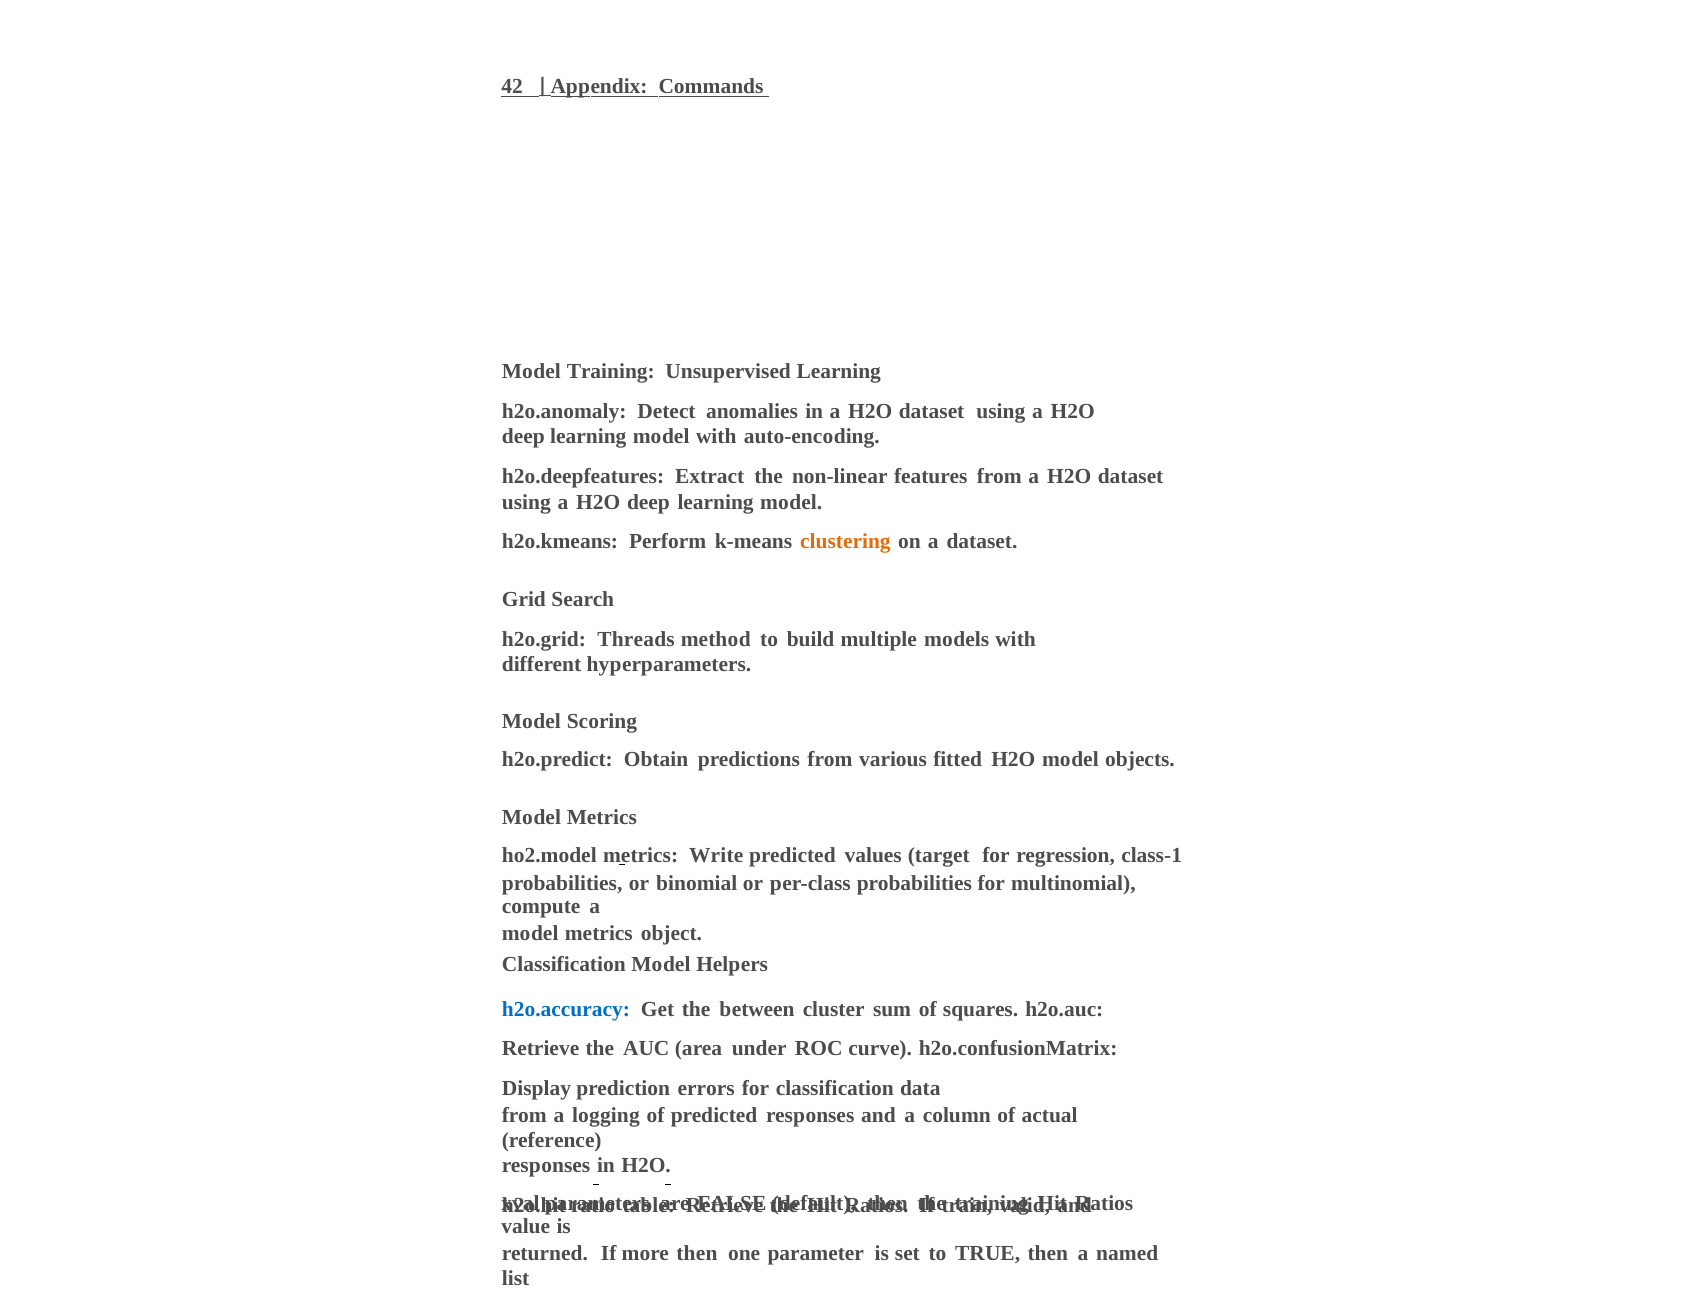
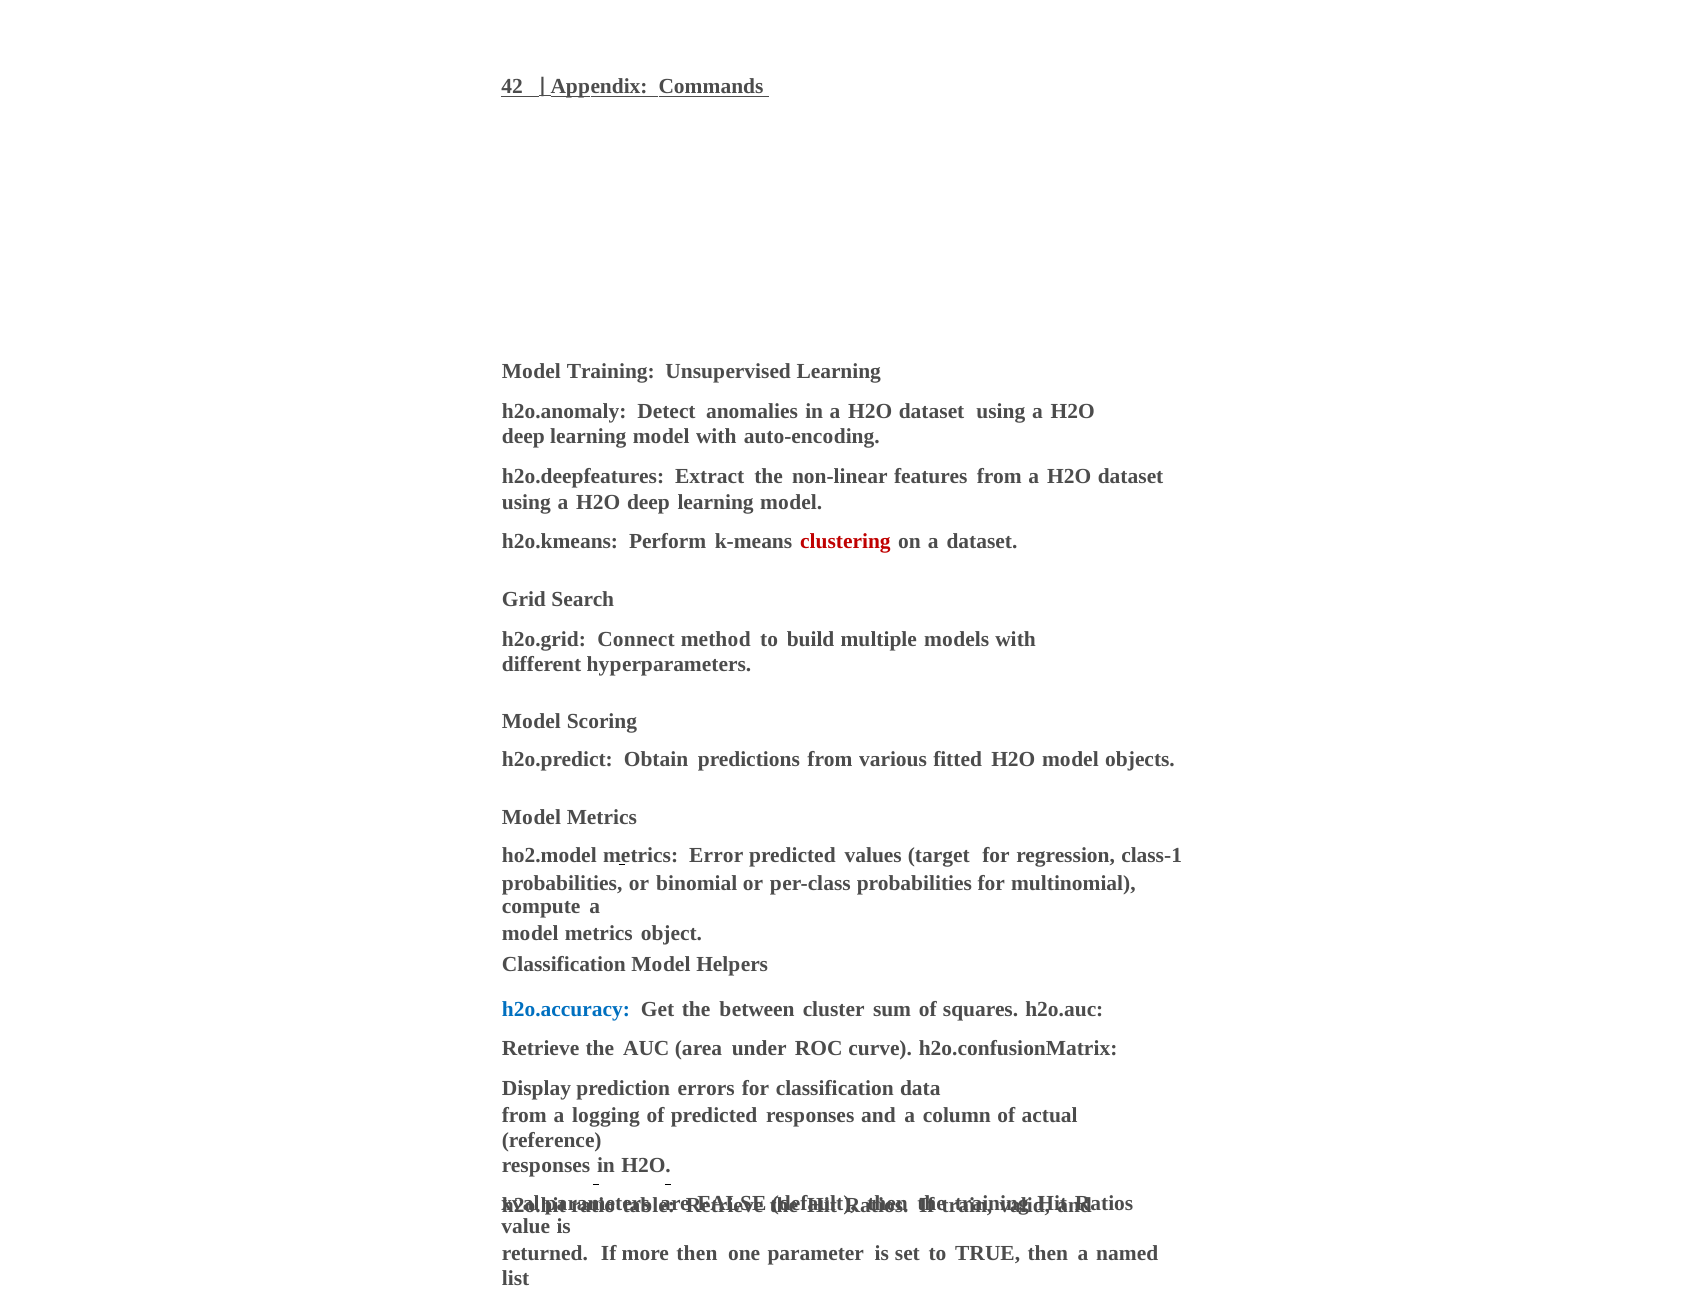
clustering colour: orange -> red
Threads: Threads -> Connect
Write: Write -> Error
